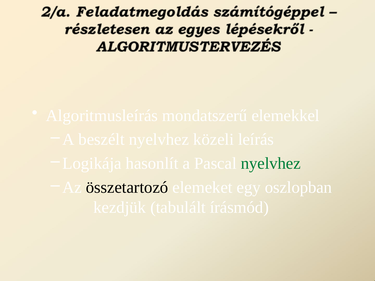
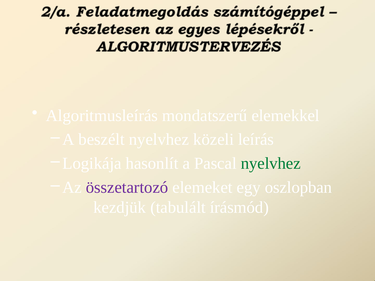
összetartozó colour: black -> purple
